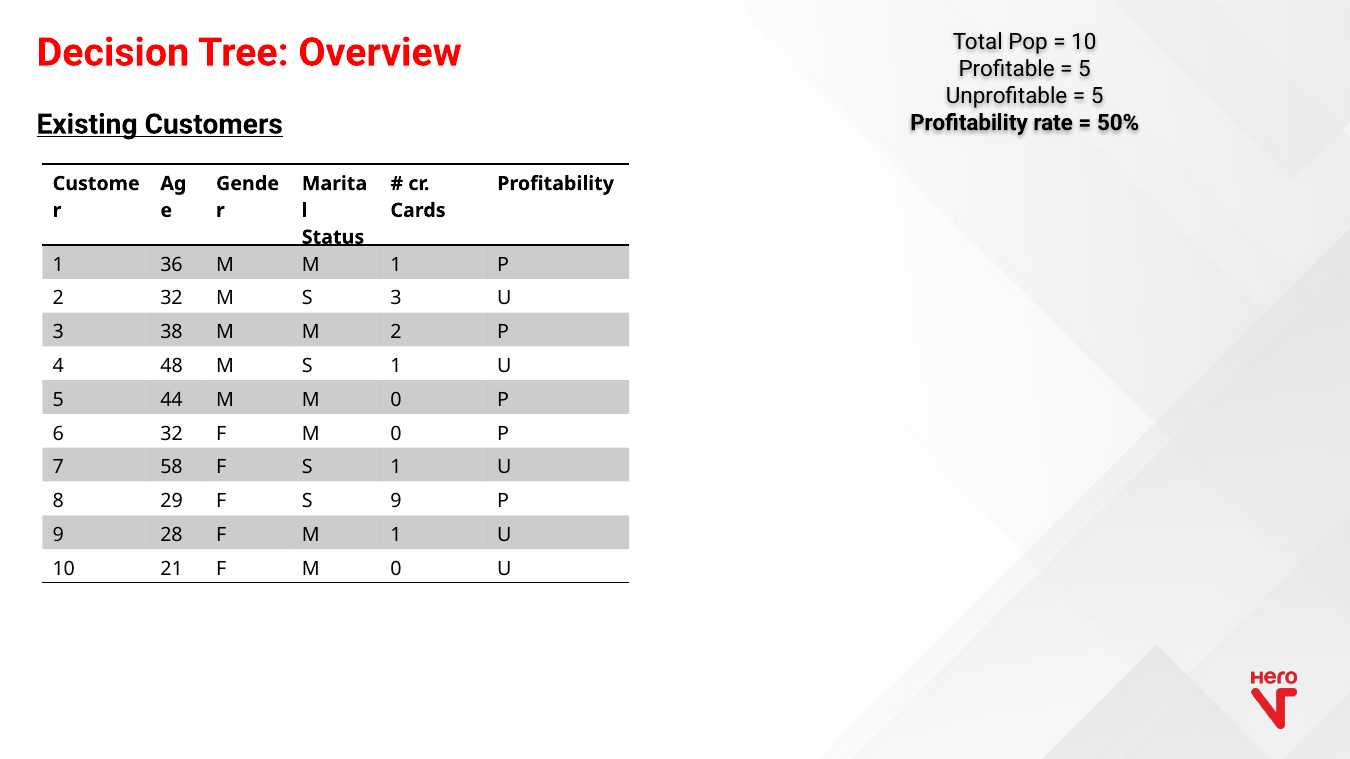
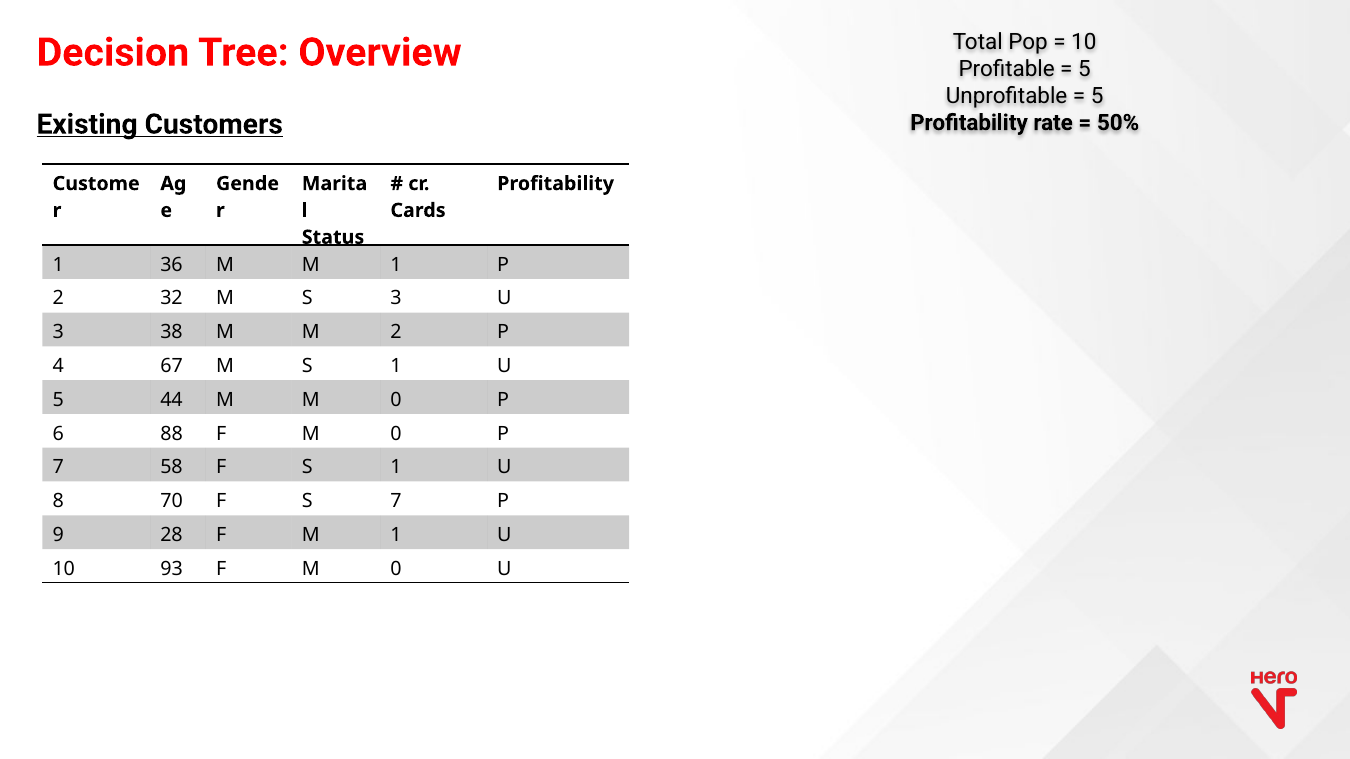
48: 48 -> 67
6 32: 32 -> 88
29: 29 -> 70
S 9: 9 -> 7
21: 21 -> 93
